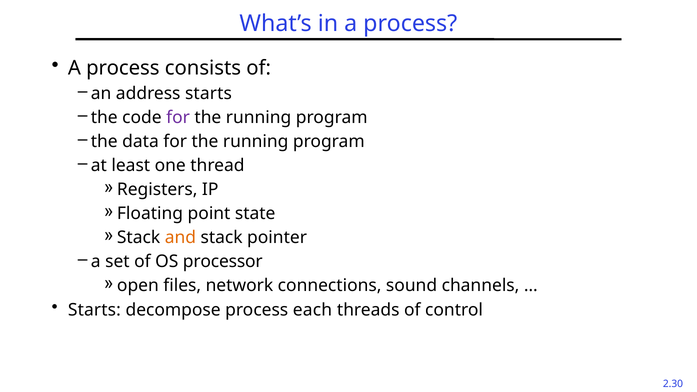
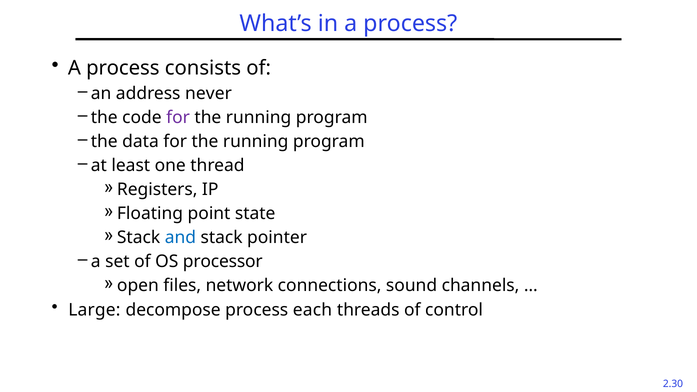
address starts: starts -> never
and colour: orange -> blue
Starts at (94, 310): Starts -> Large
